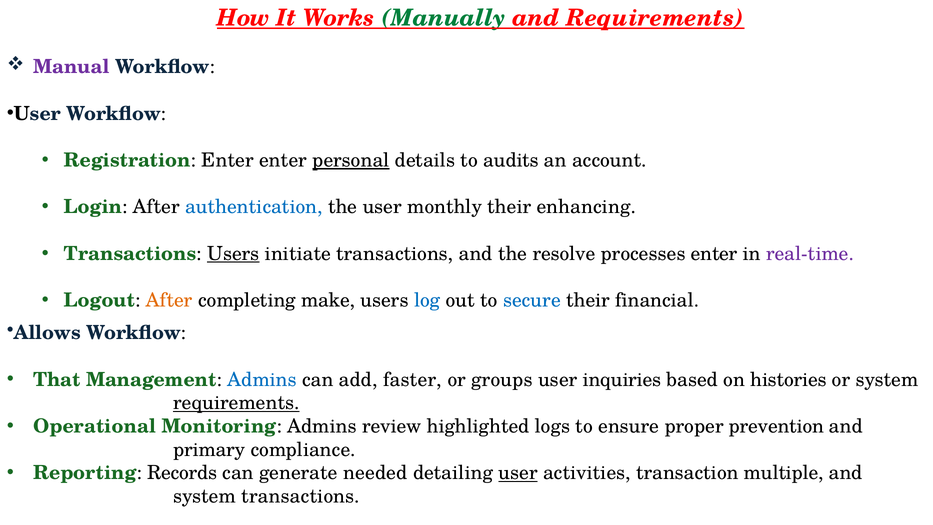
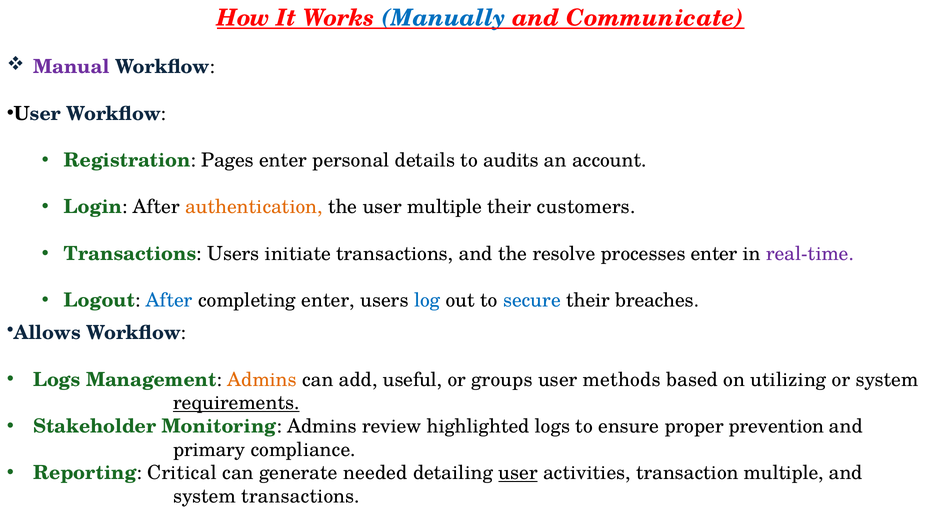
Manually colour: green -> blue
and Requirements: Requirements -> Communicate
Registration Enter: Enter -> Pages
personal underline: present -> none
authentication colour: blue -> orange
user monthly: monthly -> multiple
enhancing: enhancing -> customers
Users at (233, 254) underline: present -> none
After at (169, 300) colour: orange -> blue
completing make: make -> enter
financial: financial -> breaches
That at (57, 379): That -> Logs
Admins at (262, 379) colour: blue -> orange
faster: faster -> useful
inquiries: inquiries -> methods
histories: histories -> utilizing
Operational: Operational -> Stakeholder
Records: Records -> Critical
